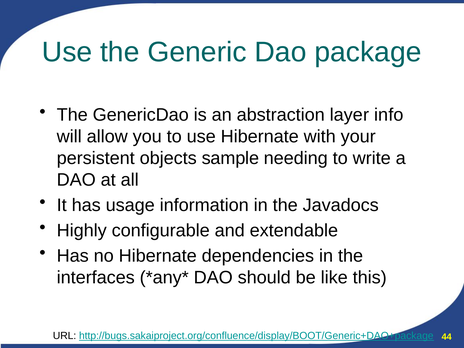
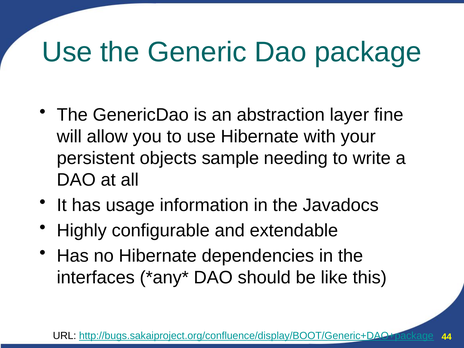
info: info -> fine
